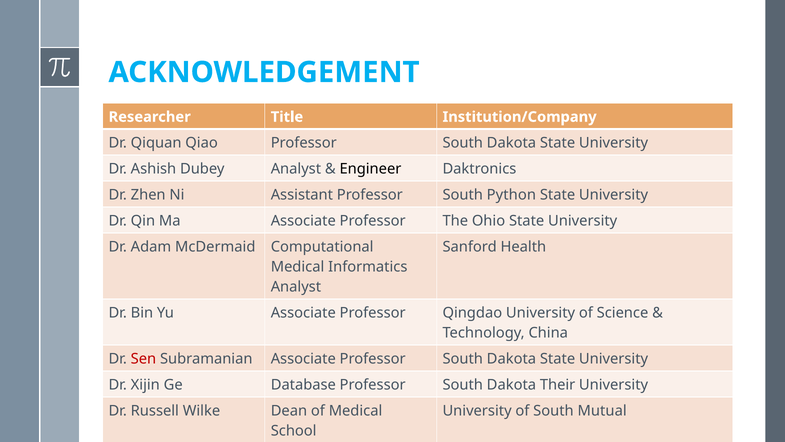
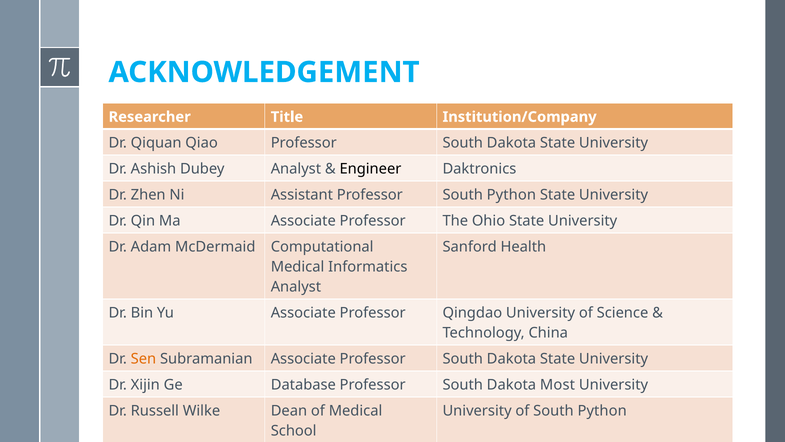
Sen colour: red -> orange
Their: Their -> Most
of South Mutual: Mutual -> Python
